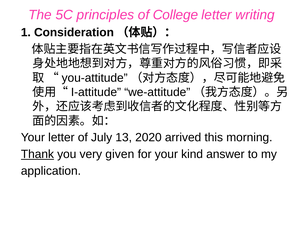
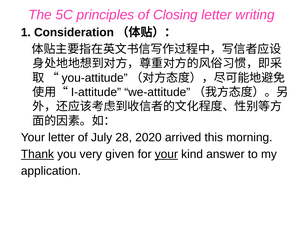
College: College -> Closing
13: 13 -> 28
your at (166, 154) underline: none -> present
